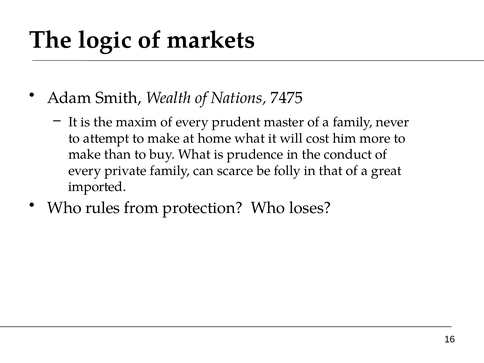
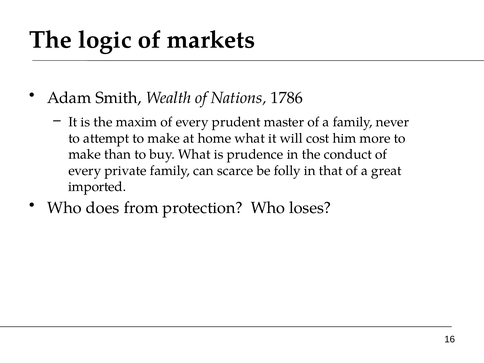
7475: 7475 -> 1786
rules: rules -> does
